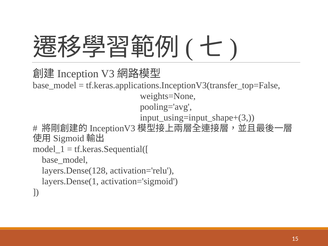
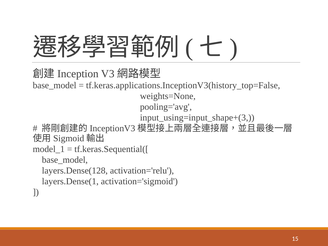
tf.keras.applications.InceptionV3(transfer_top=False: tf.keras.applications.InceptionV3(transfer_top=False -> tf.keras.applications.InceptionV3(history_top=False
